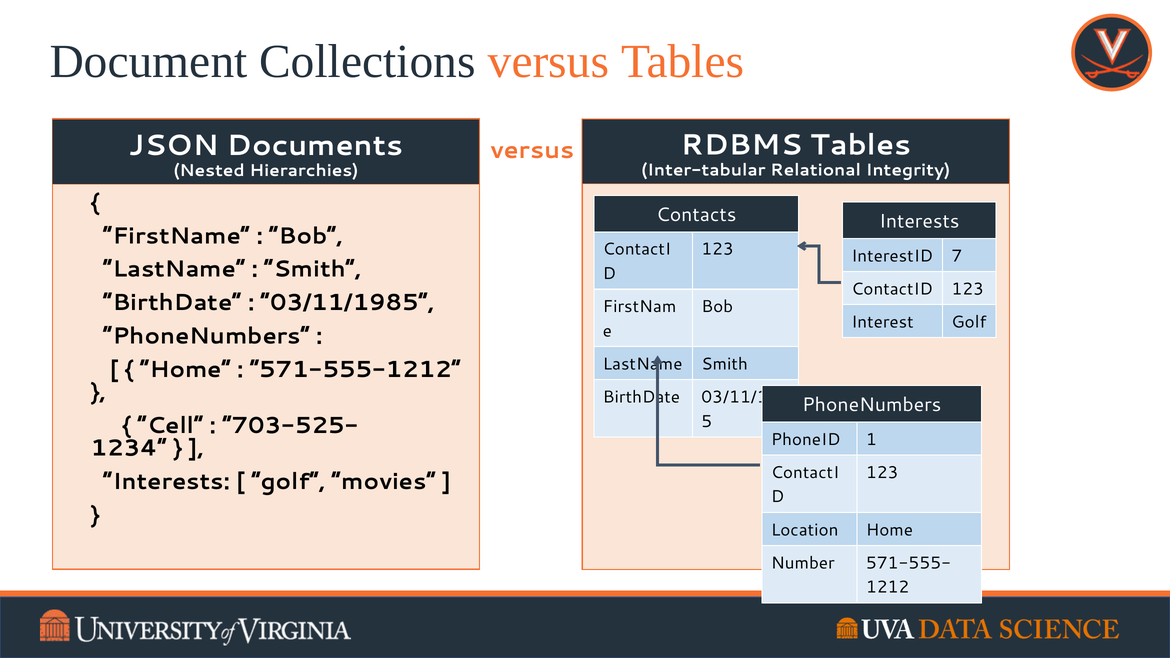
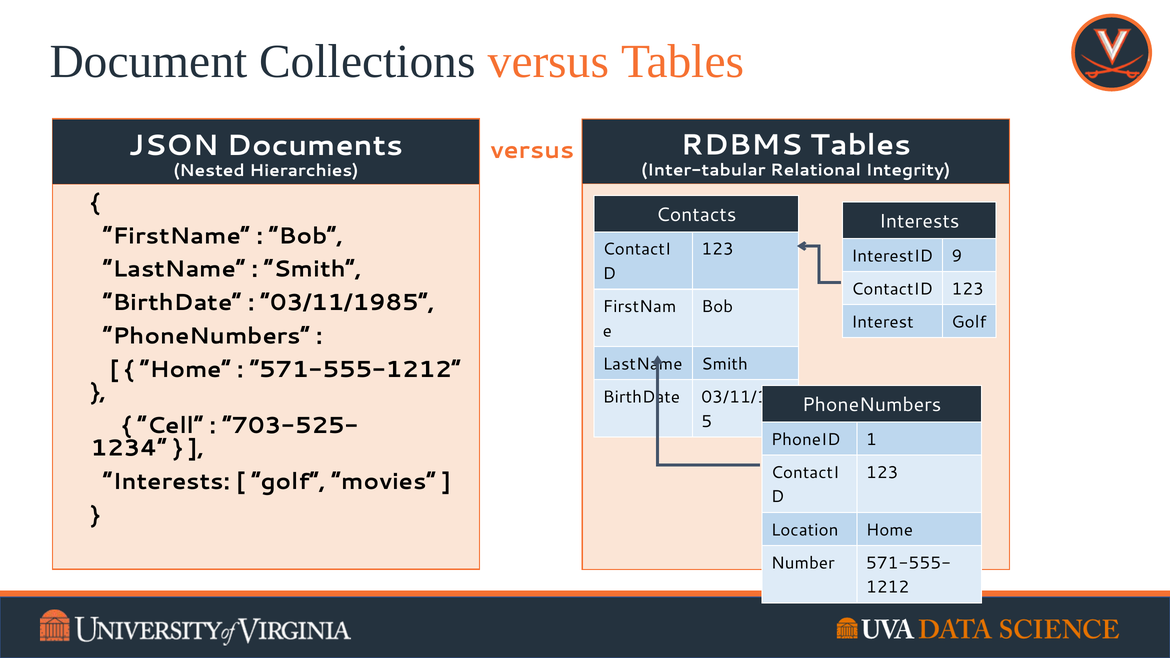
7: 7 -> 9
